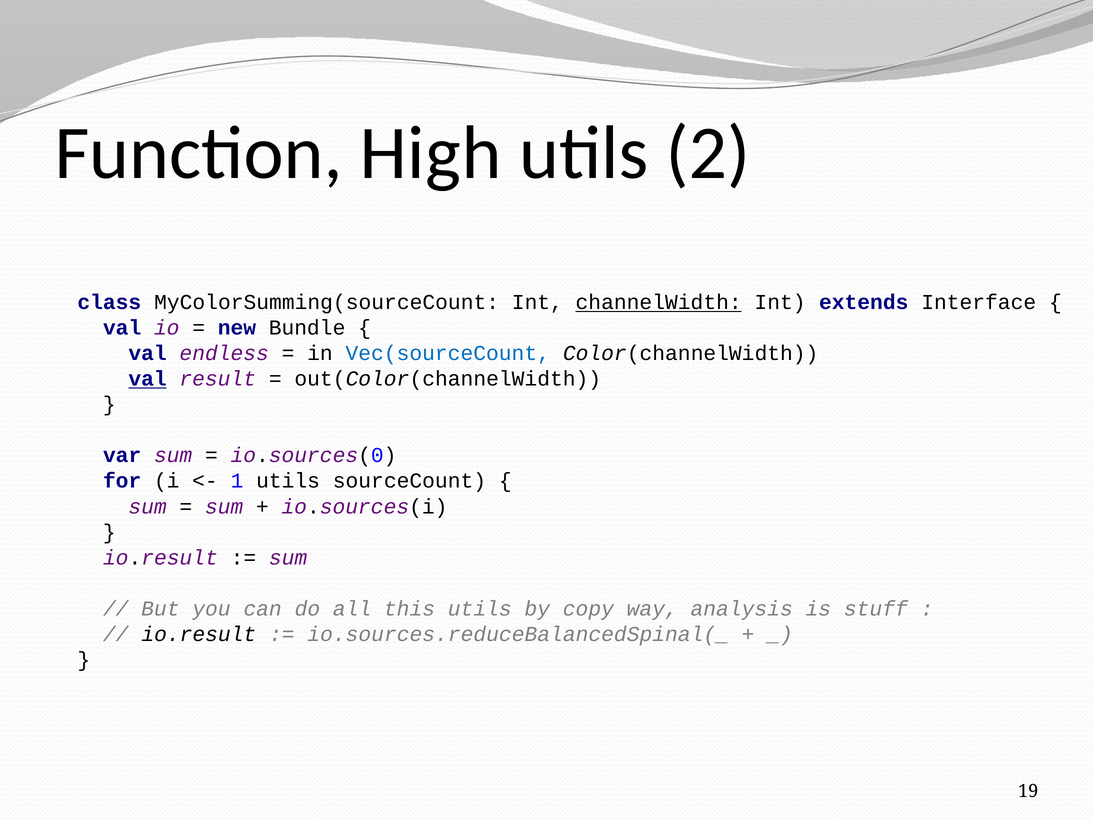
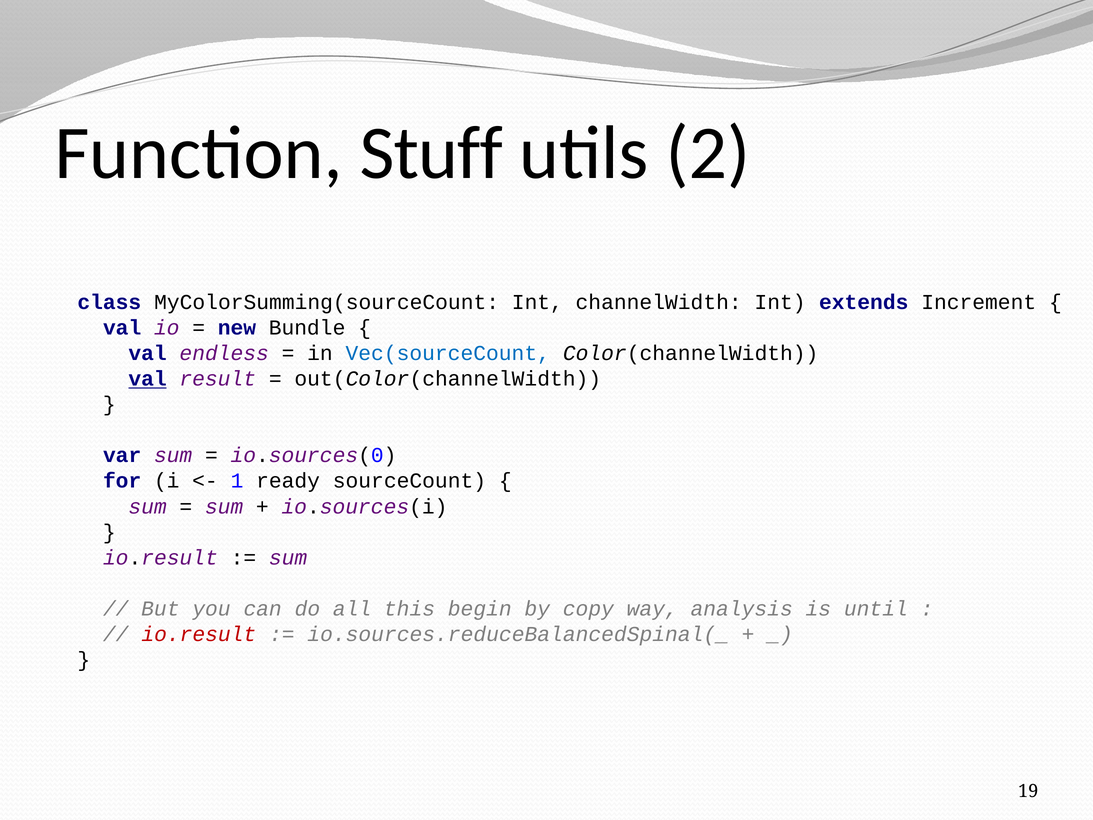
High: High -> Stuff
channelWidth underline: present -> none
Interface: Interface -> Increment
1 utils: utils -> ready
this utils: utils -> begin
stuff: stuff -> until
io.result at (199, 634) colour: black -> red
